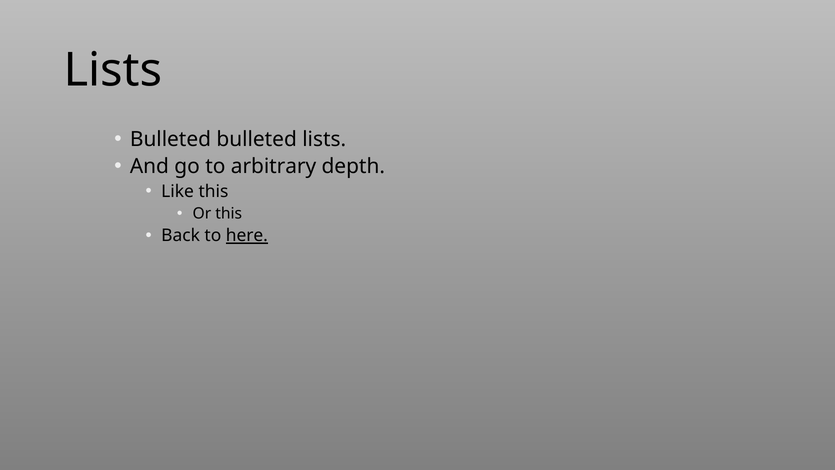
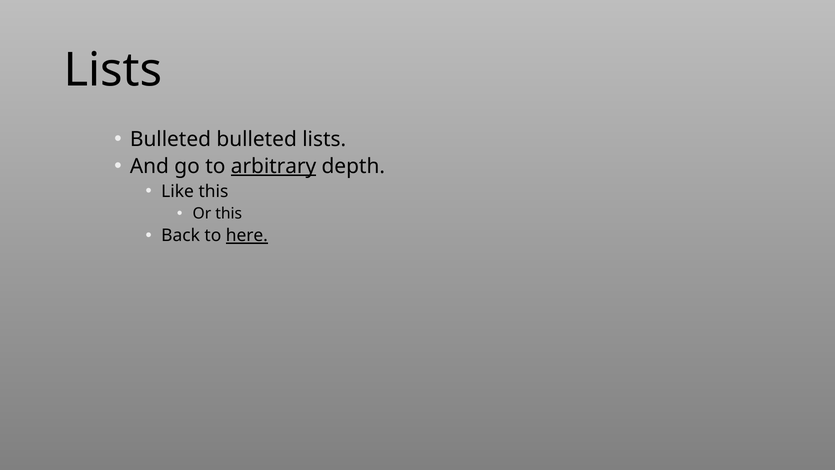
arbitrary underline: none -> present
